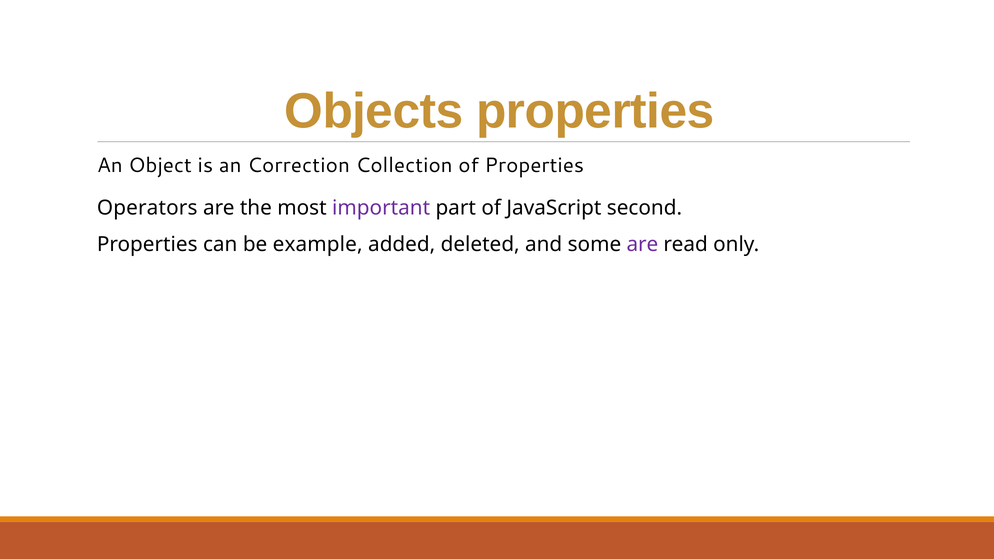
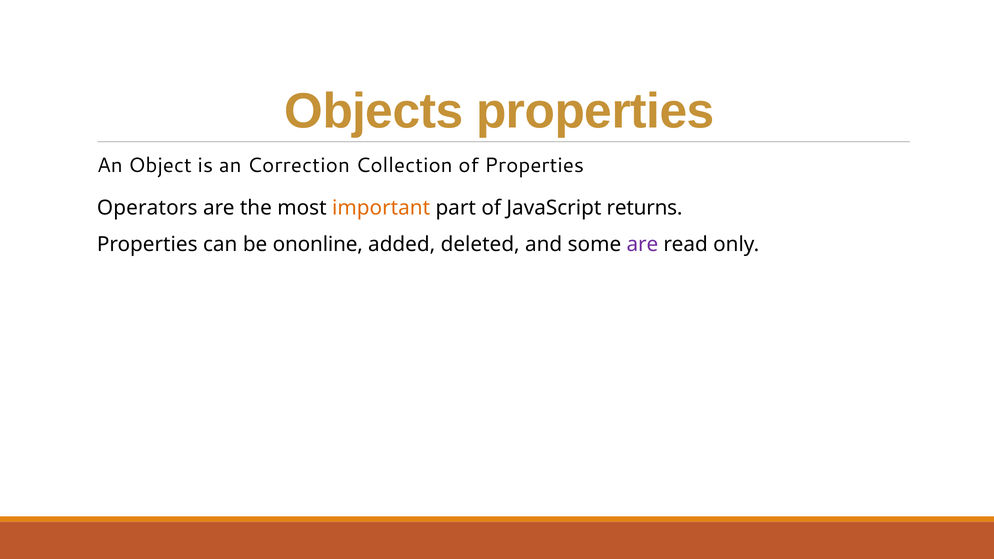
important colour: purple -> orange
second: second -> returns
example: example -> ononline
